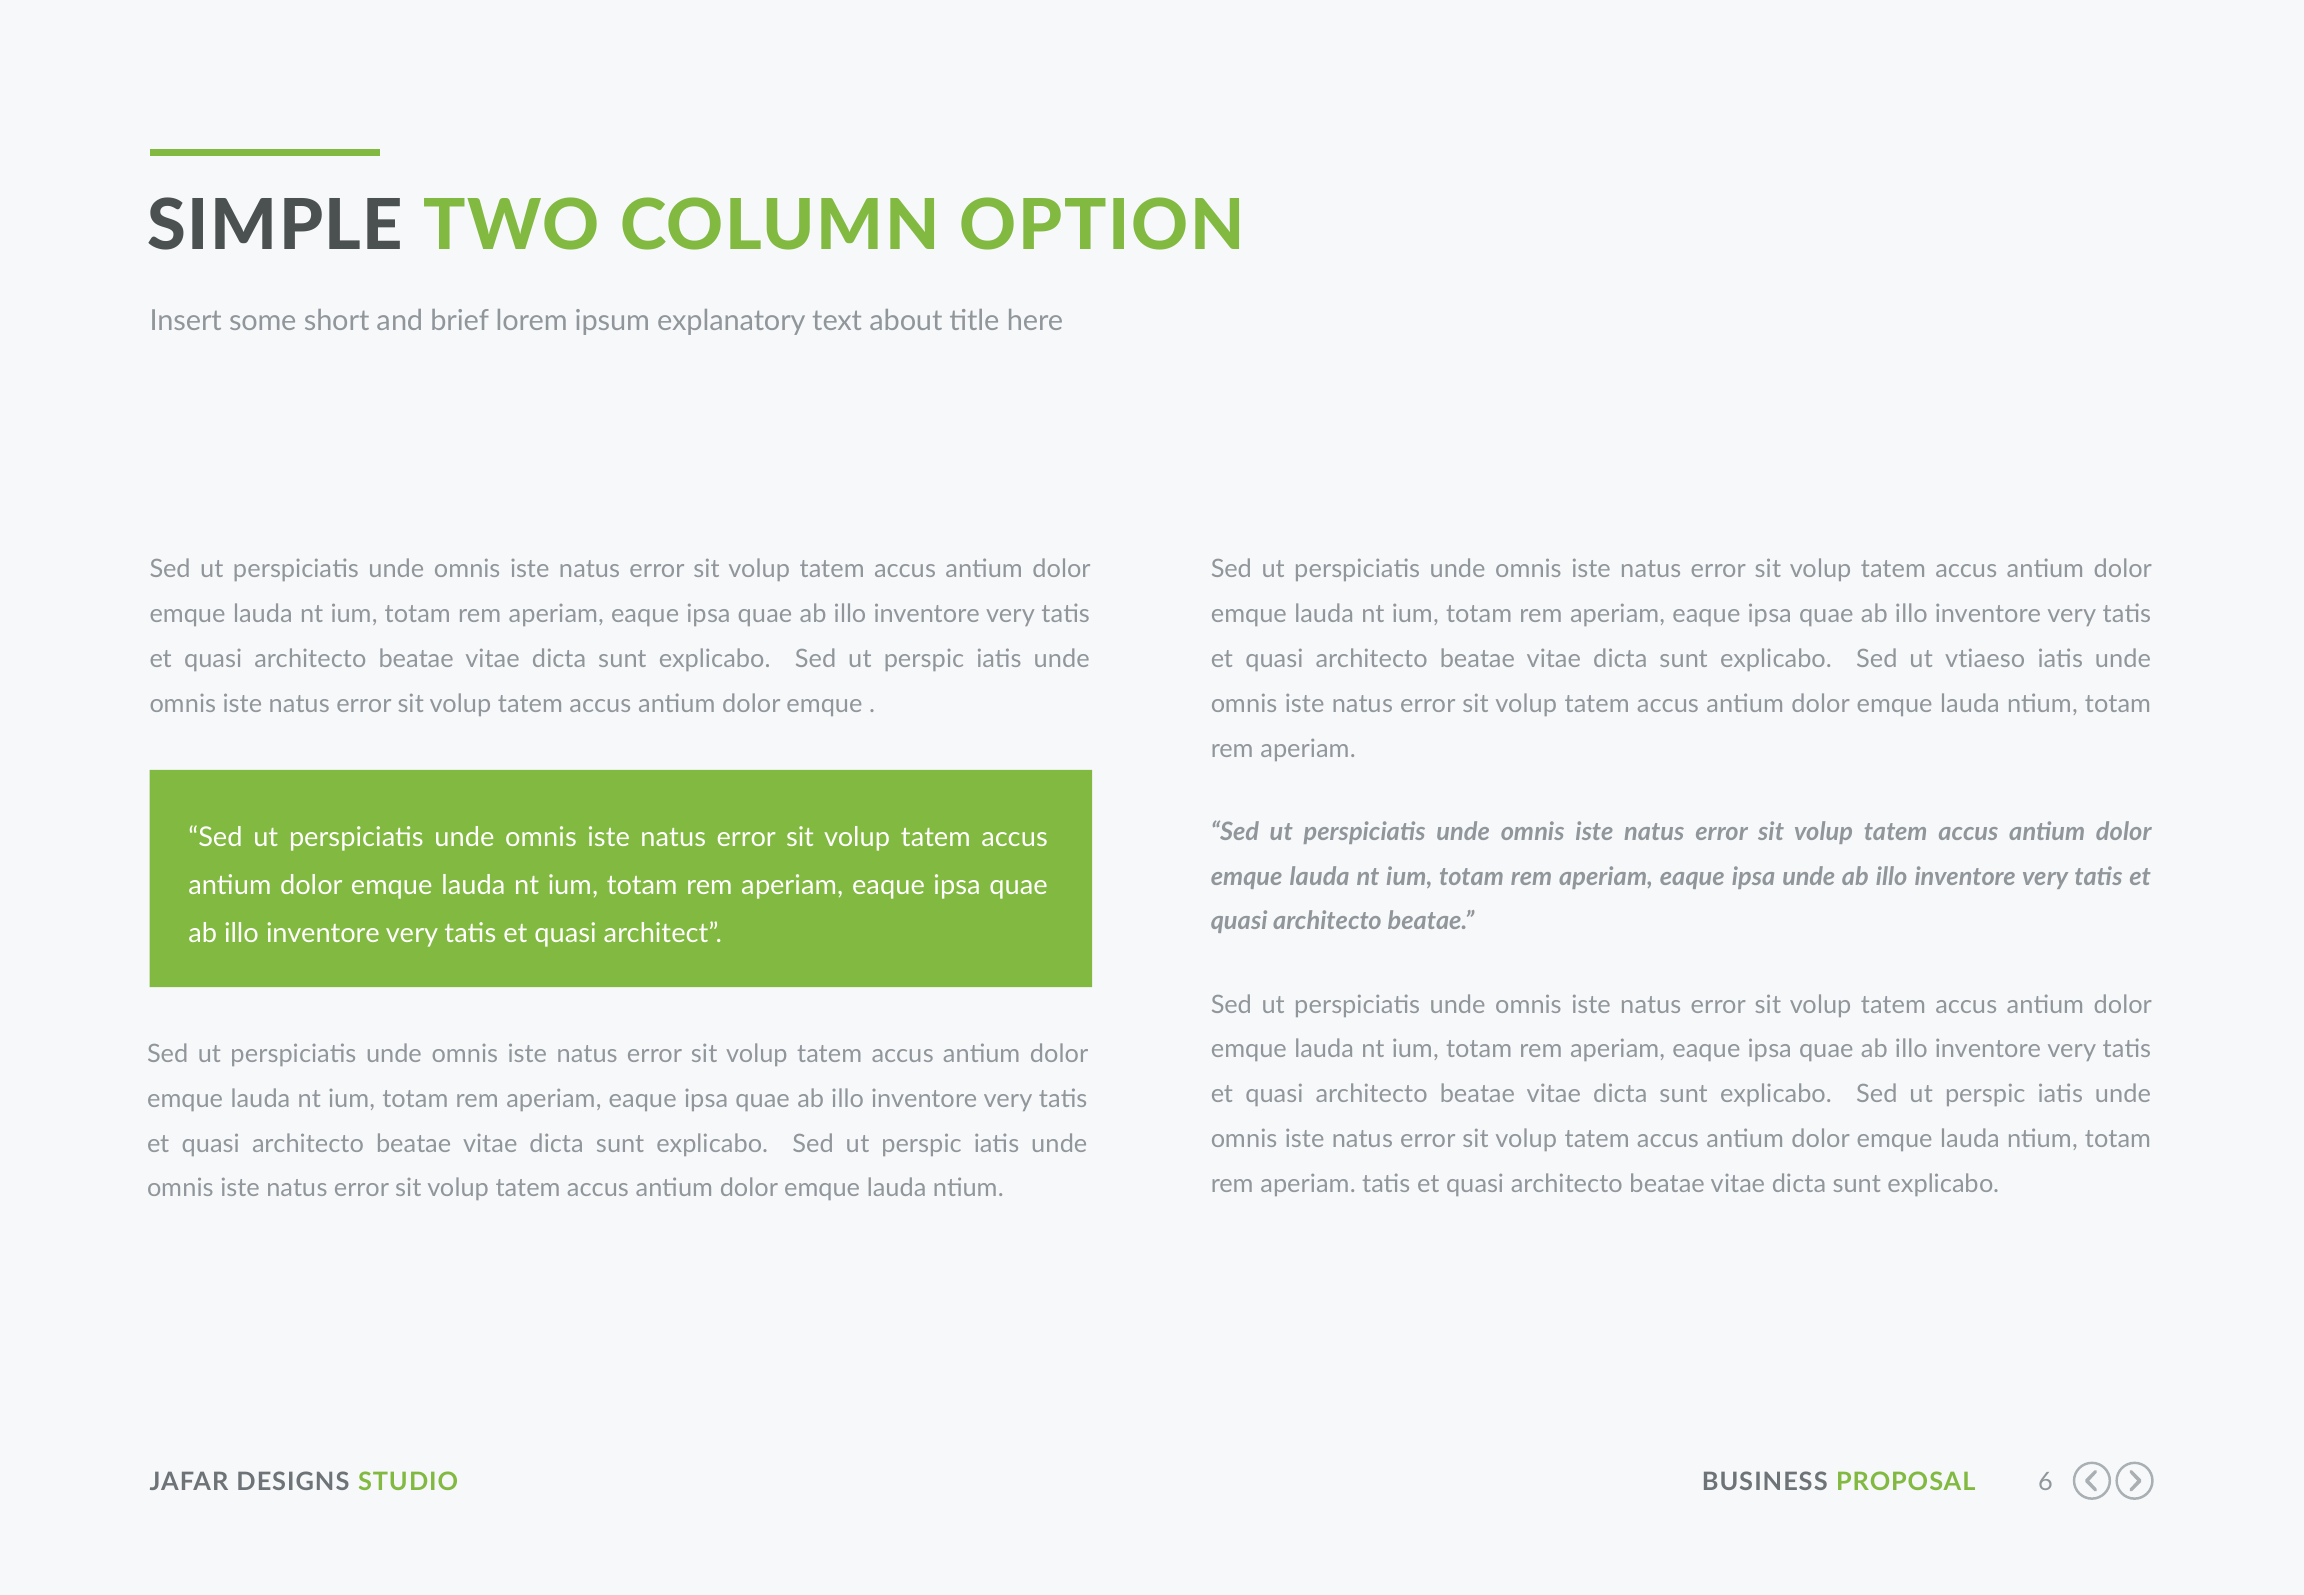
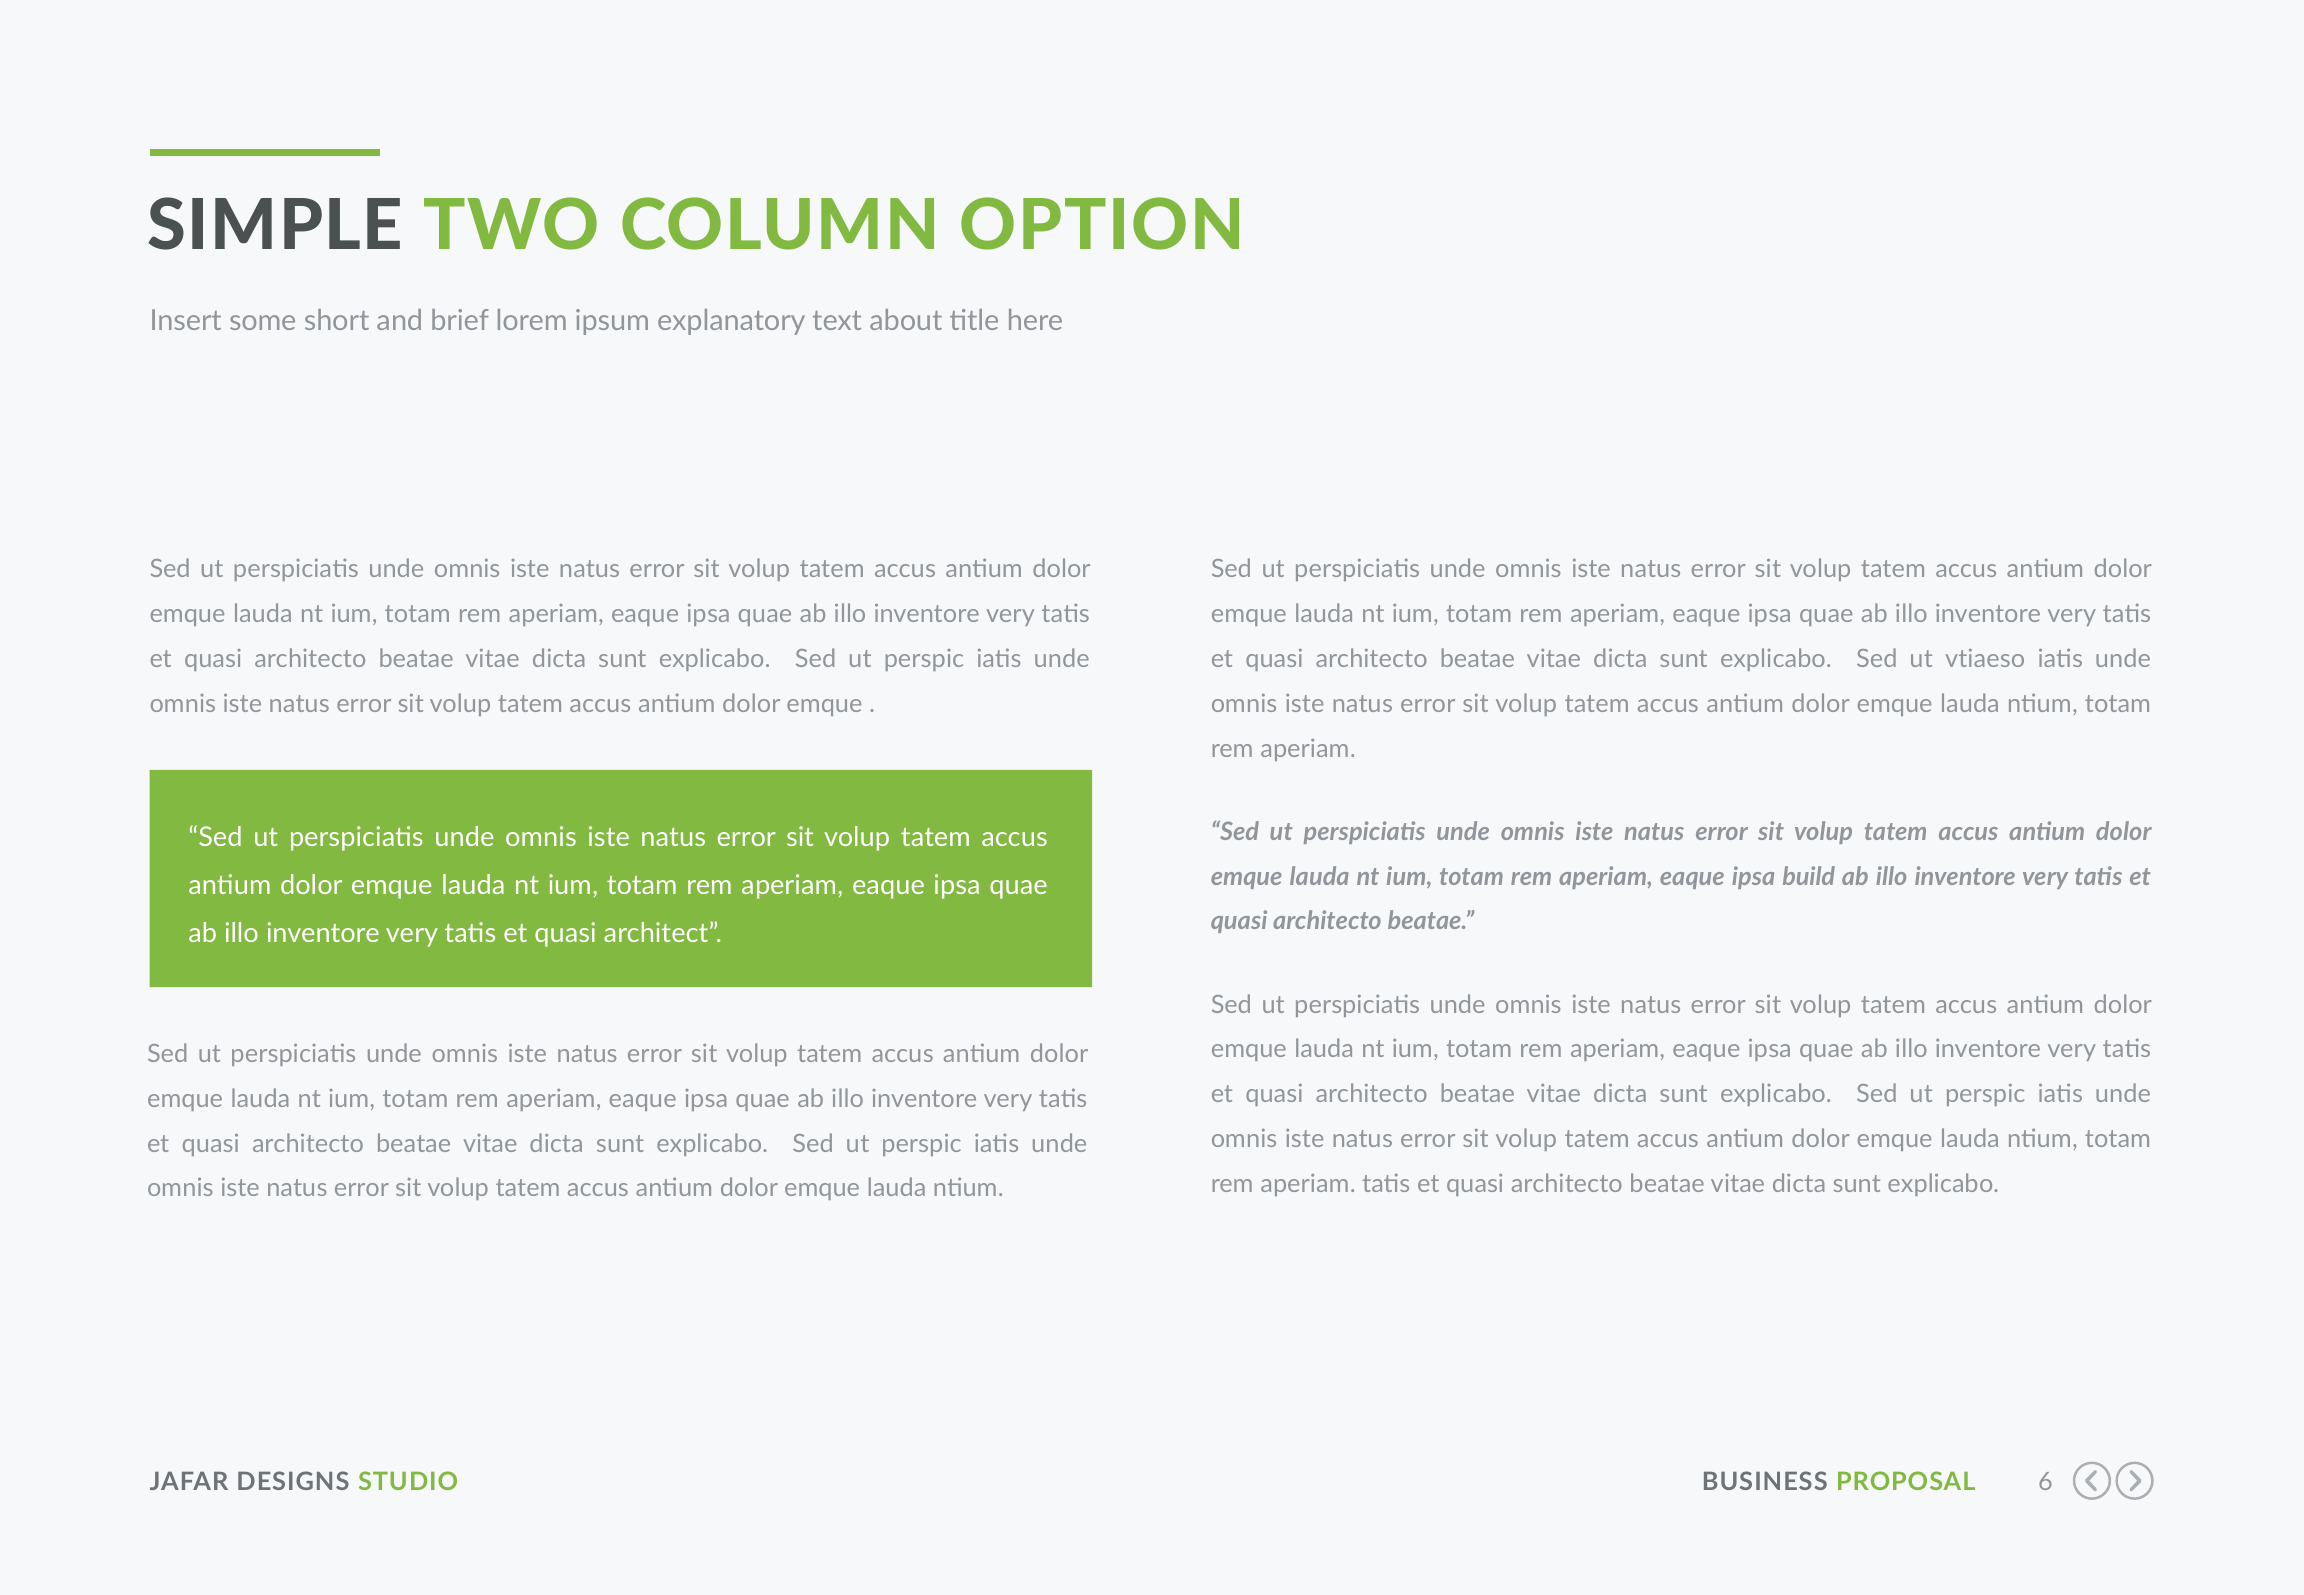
ipsa unde: unde -> build
